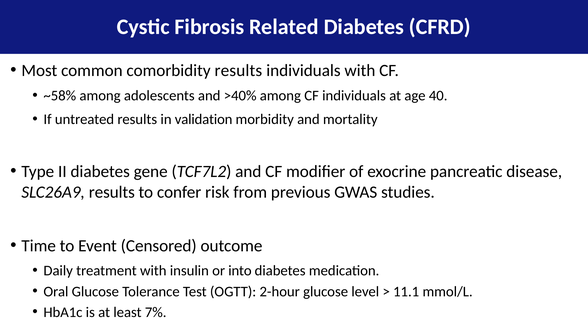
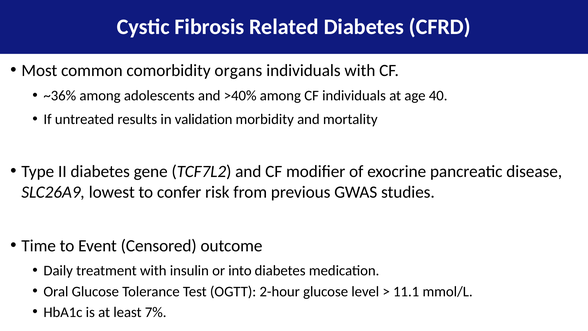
comorbidity results: results -> organs
~58%: ~58% -> ~36%
SLC26A9 results: results -> lowest
